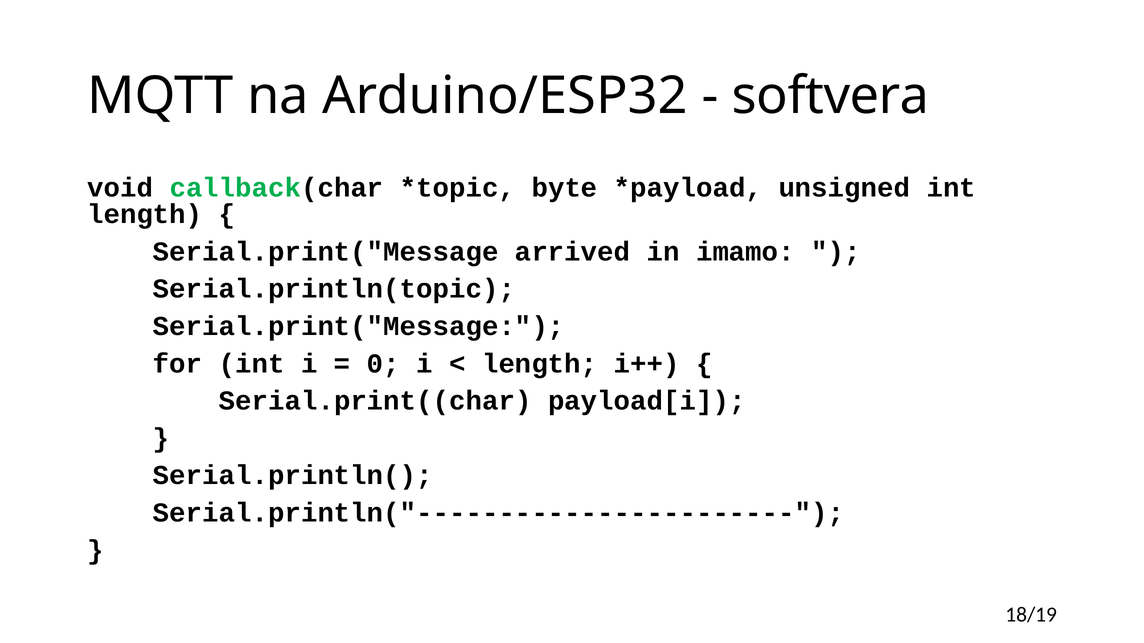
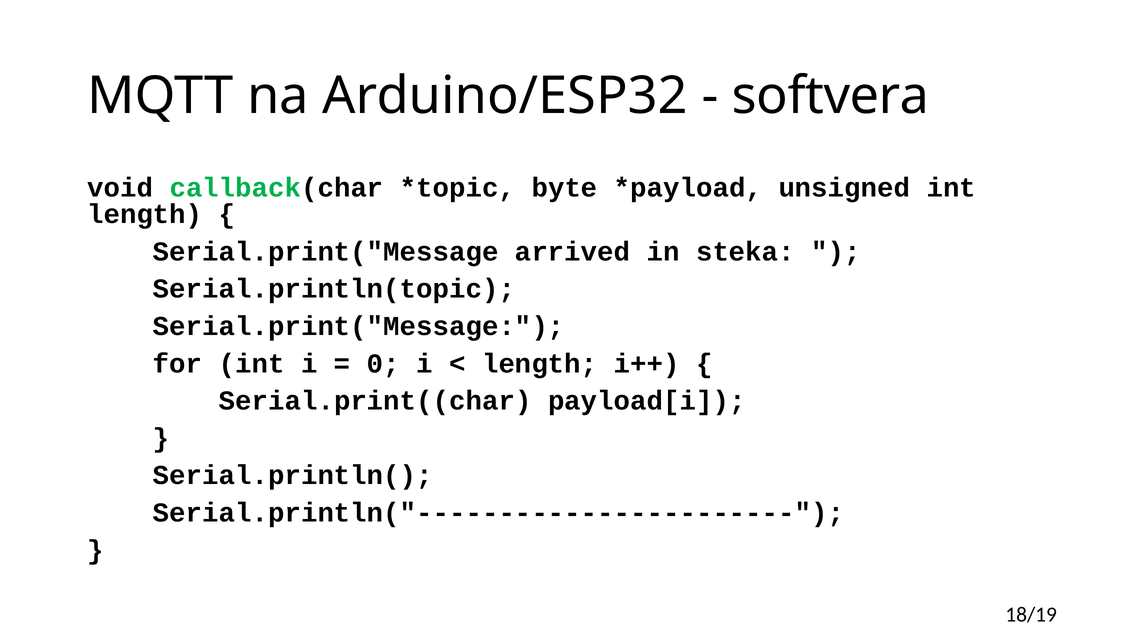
imamo: imamo -> steka
